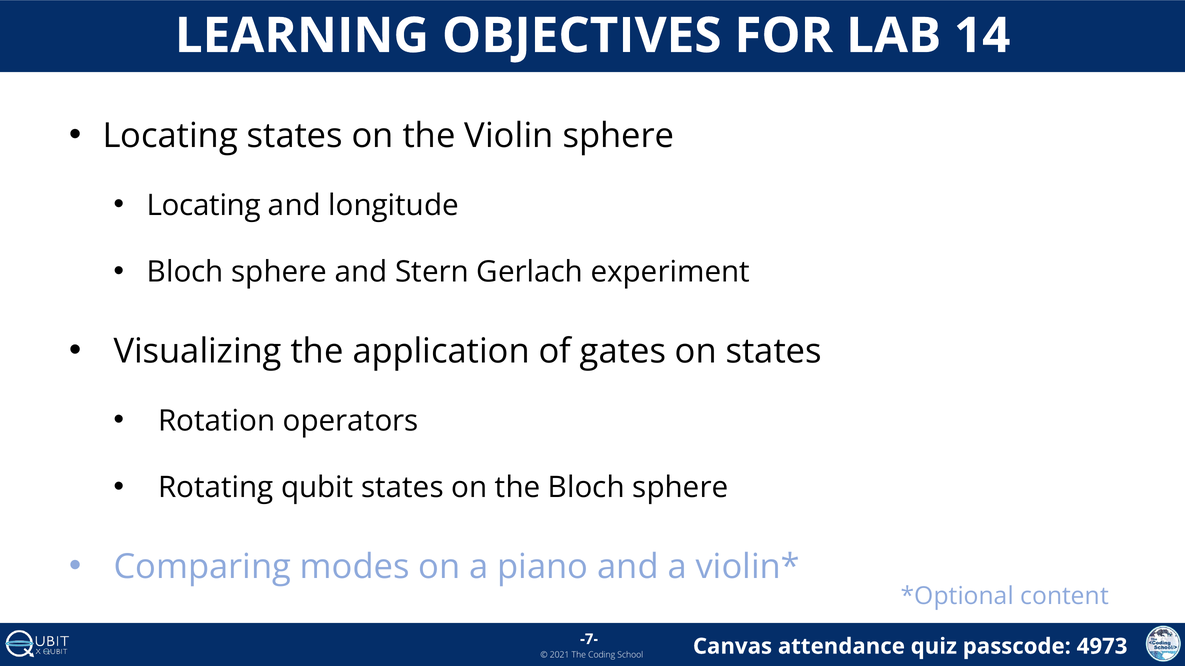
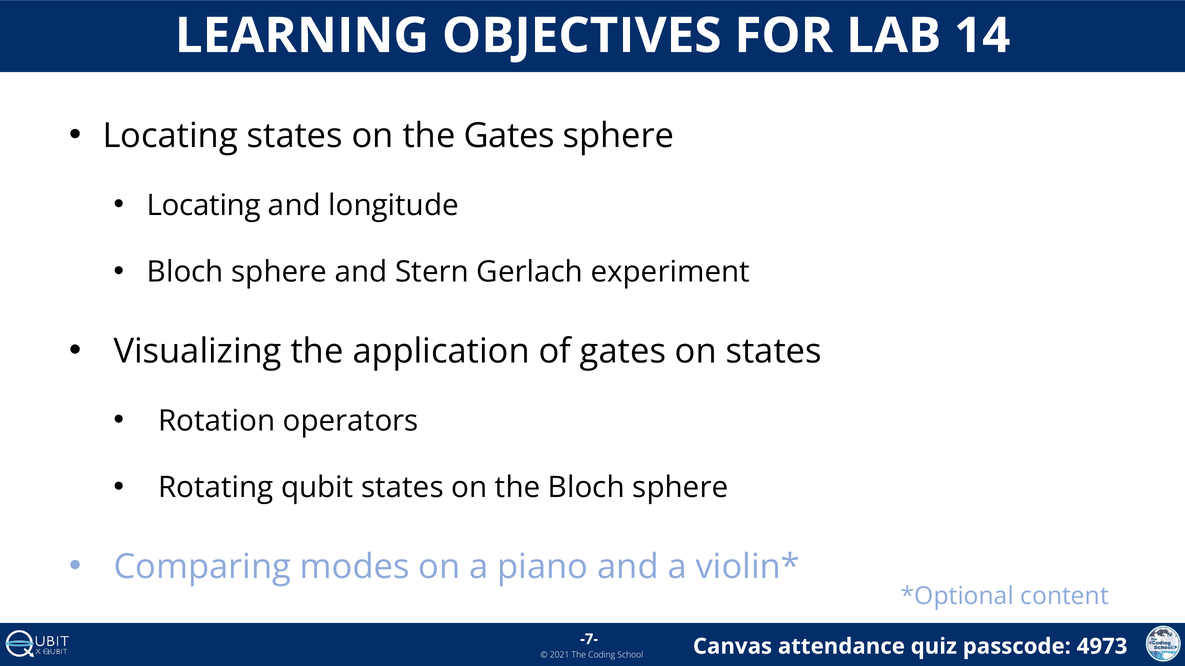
the Violin: Violin -> Gates
